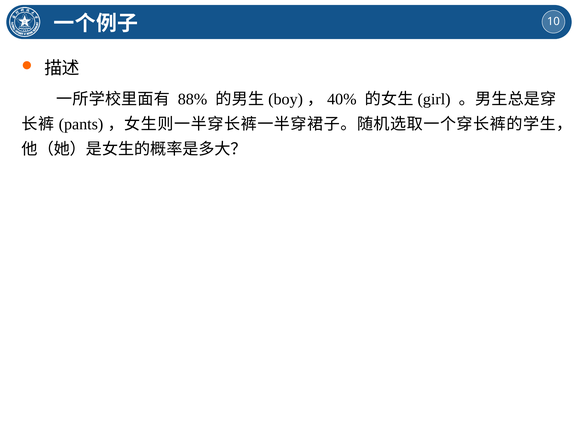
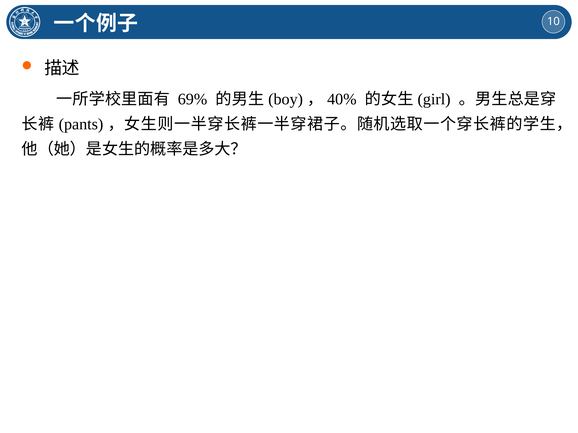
88%: 88% -> 69%
